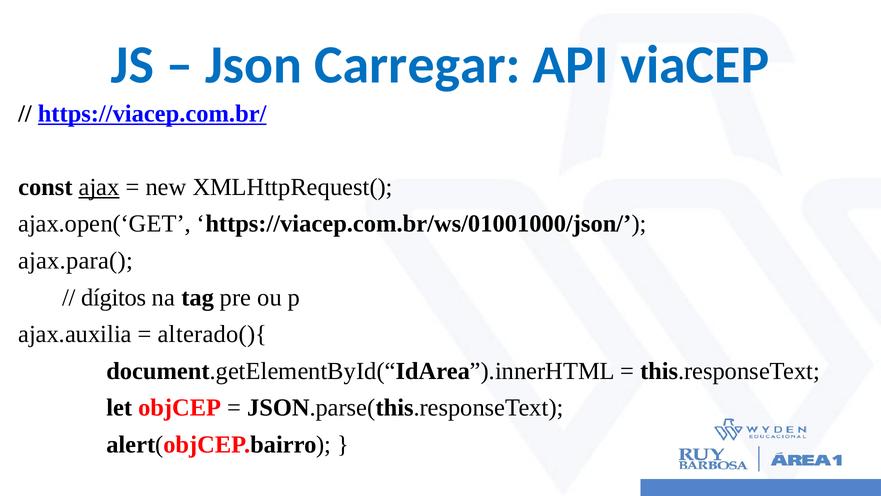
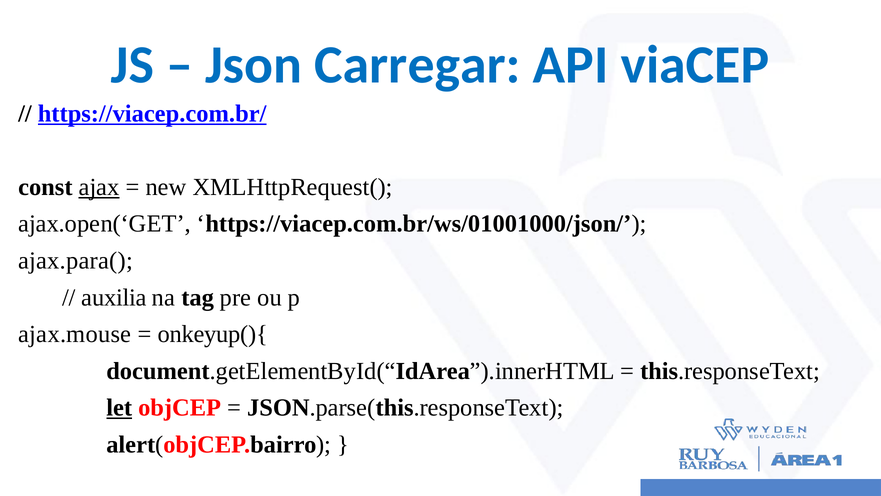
dígitos: dígitos -> auxilia
ajax.auxilia: ajax.auxilia -> ajax.mouse
alterado(){: alterado(){ -> onkeyup(){
let underline: none -> present
